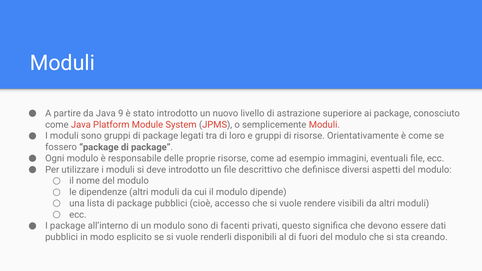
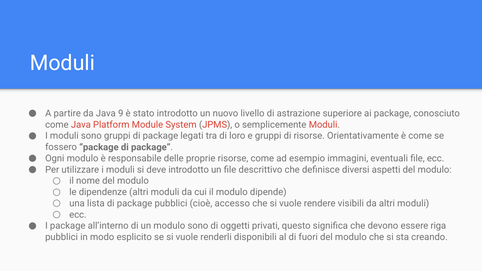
facenti: facenti -> oggetti
dati: dati -> riga
